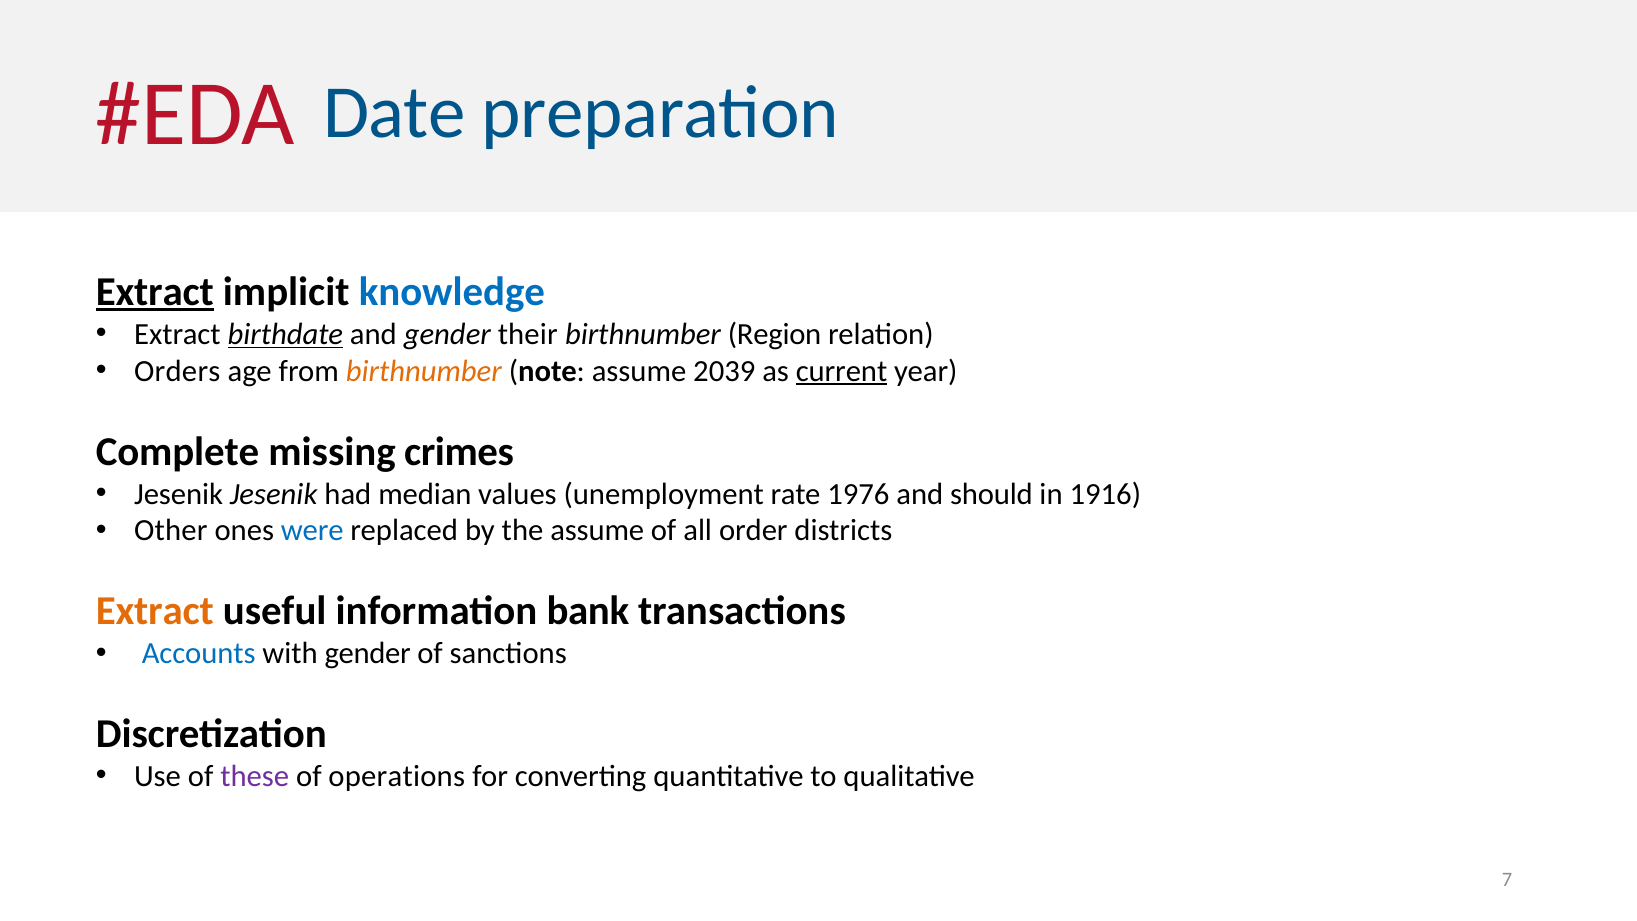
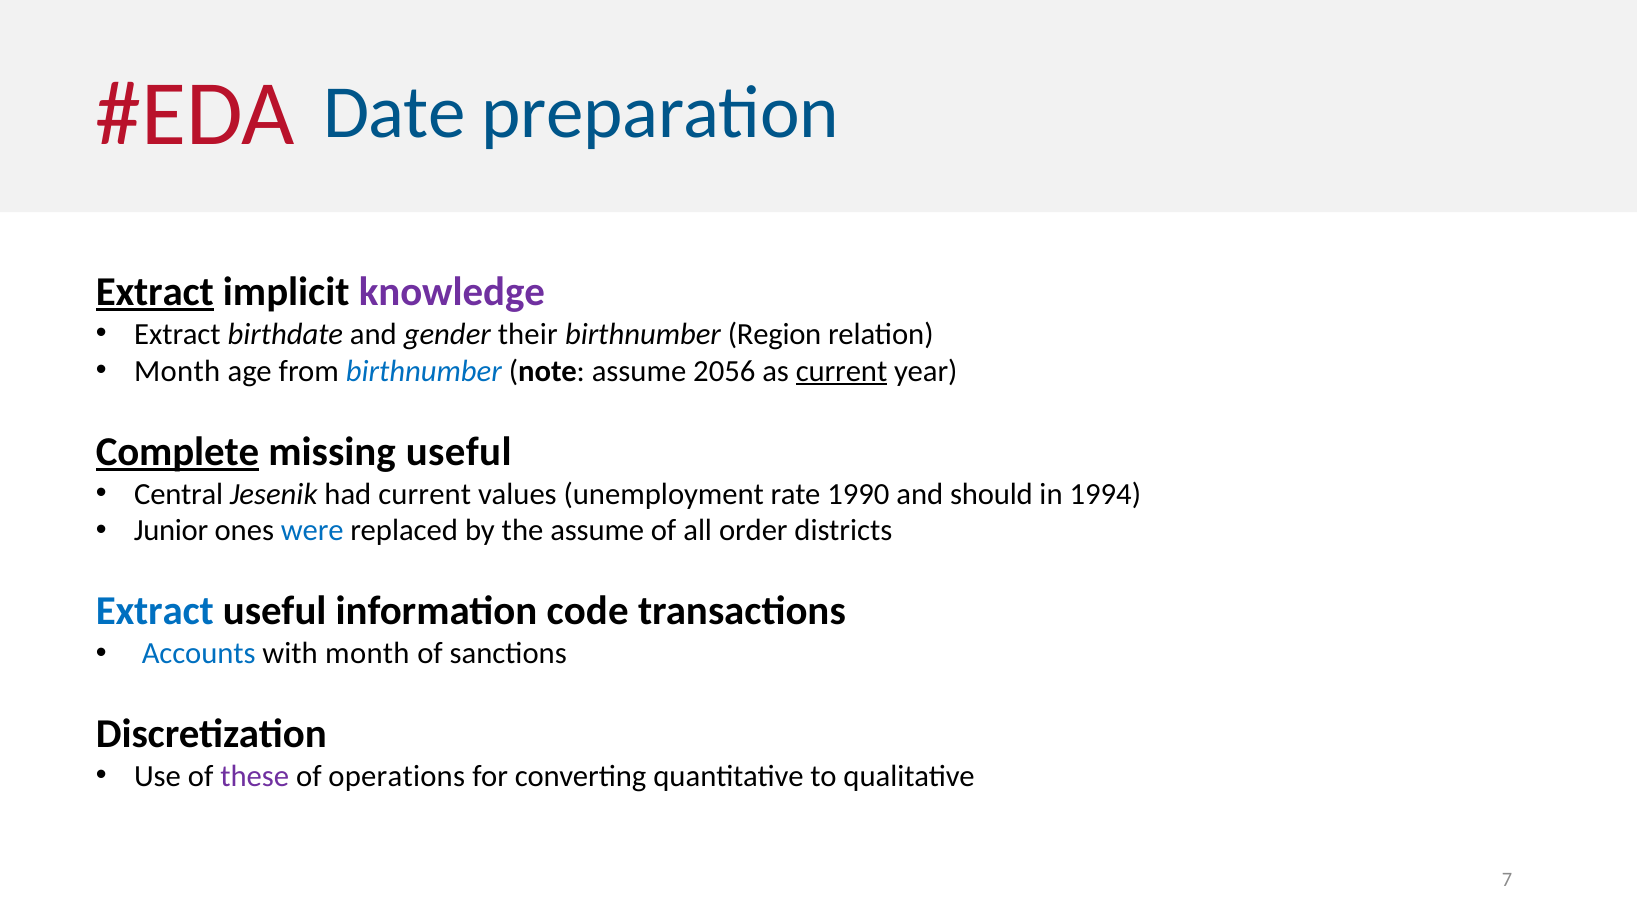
knowledge colour: blue -> purple
birthdate underline: present -> none
Orders at (177, 371): Orders -> Month
birthnumber at (424, 371) colour: orange -> blue
2039: 2039 -> 2056
Complete underline: none -> present
missing crimes: crimes -> useful
Jesenik at (179, 494): Jesenik -> Central
had median: median -> current
1976: 1976 -> 1990
1916: 1916 -> 1994
Other: Other -> Junior
Extract at (155, 611) colour: orange -> blue
bank: bank -> code
with gender: gender -> month
